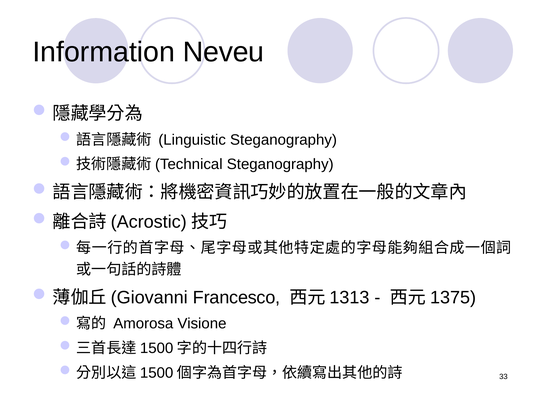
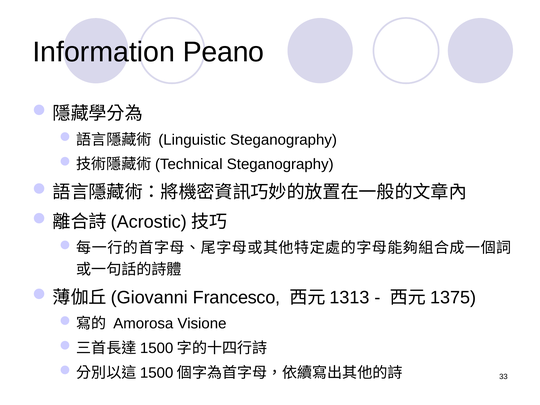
Neveu: Neveu -> Peano
